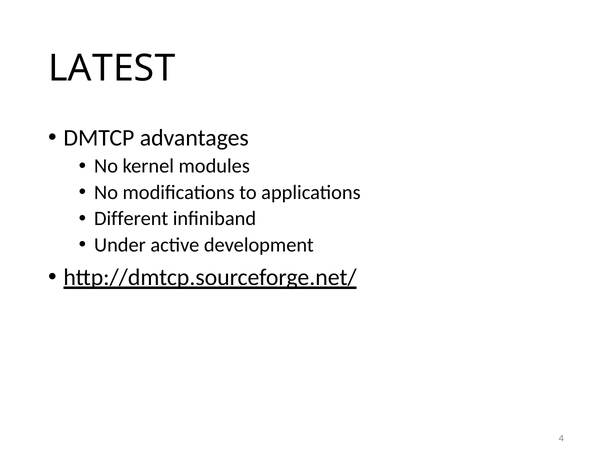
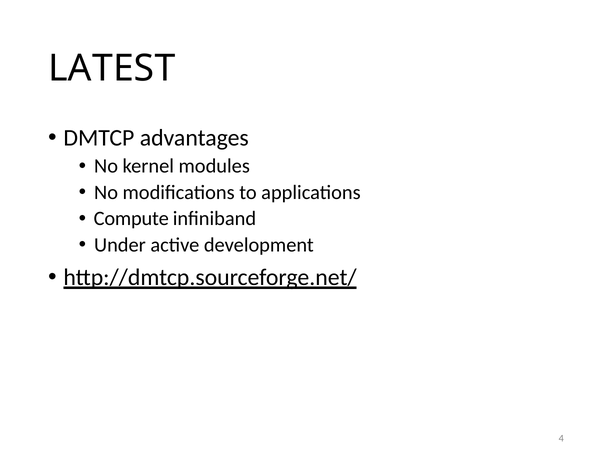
Different: Different -> Compute
